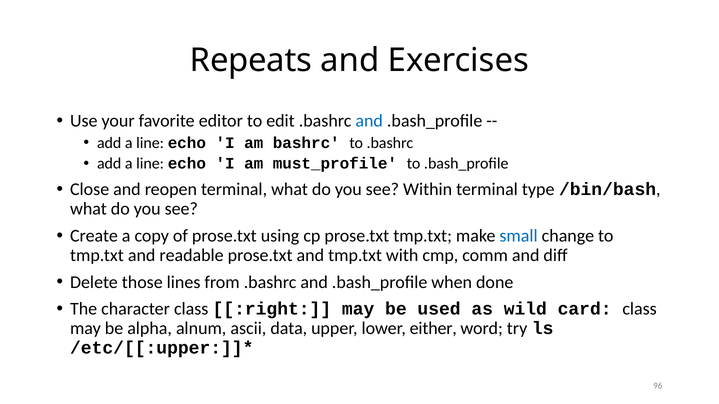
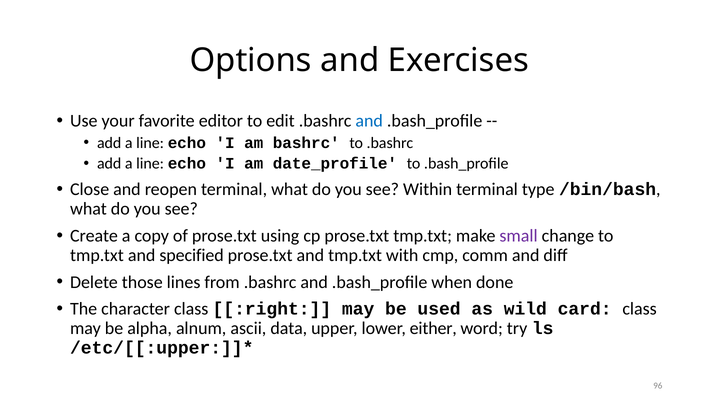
Repeats: Repeats -> Options
must_profile: must_profile -> date_profile
small colour: blue -> purple
readable: readable -> specified
